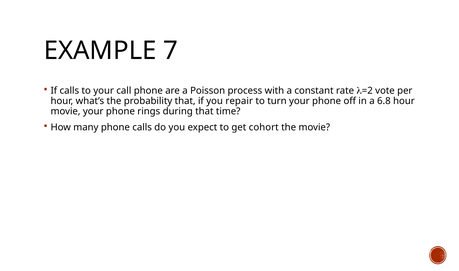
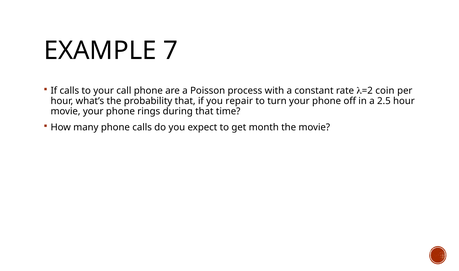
vote: vote -> coin
6.8: 6.8 -> 2.5
cohort: cohort -> month
